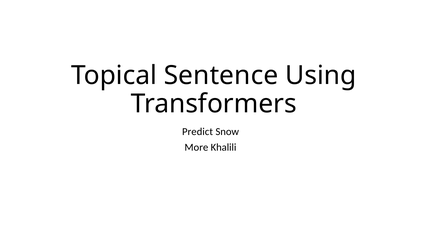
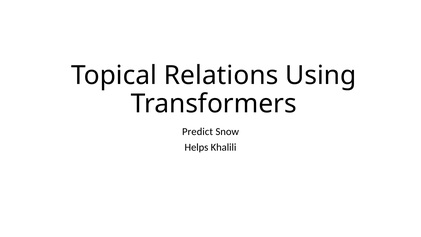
Sentence: Sentence -> Relations
More: More -> Helps
